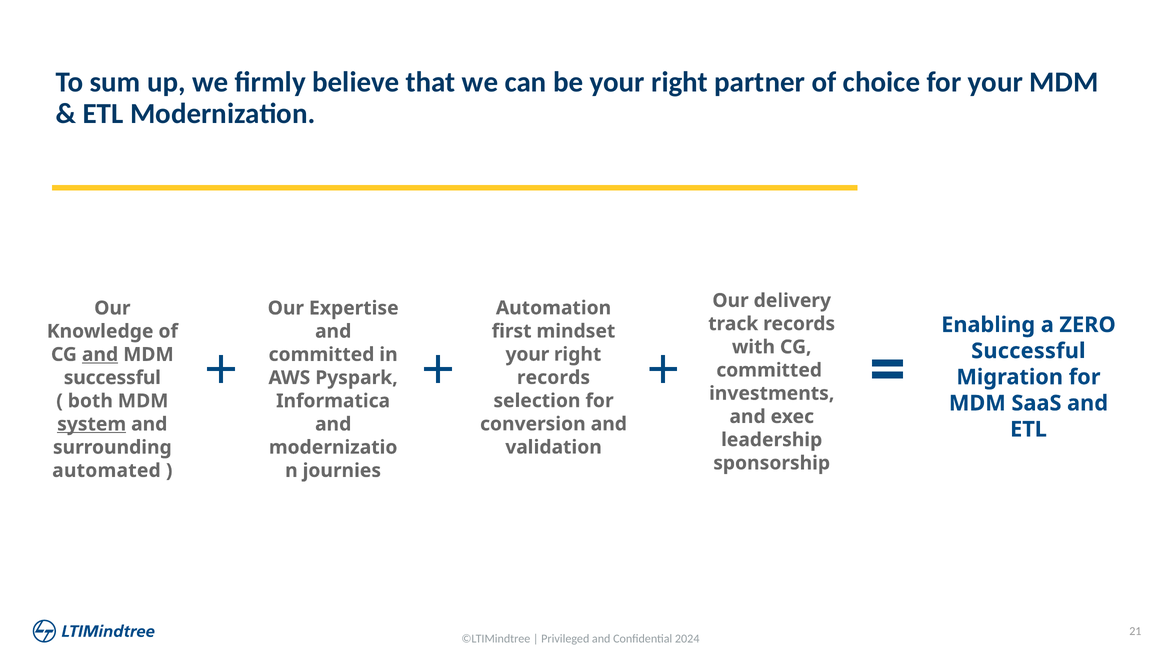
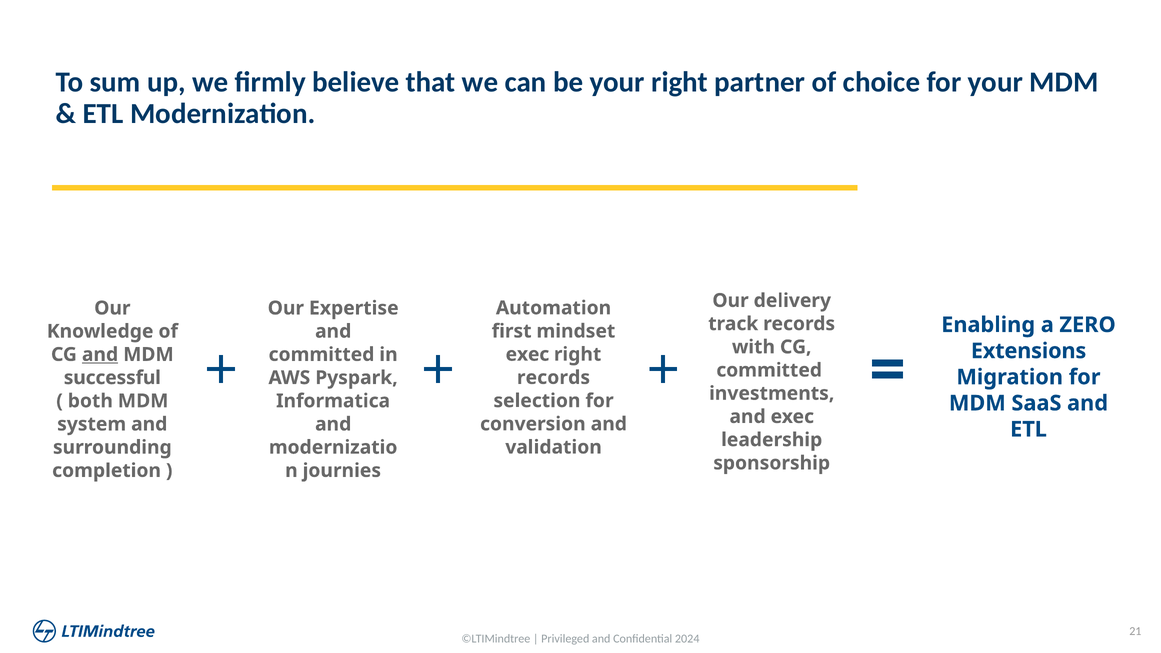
Successful at (1028, 351): Successful -> Extensions
your at (527, 354): your -> exec
system underline: present -> none
automated: automated -> completion
